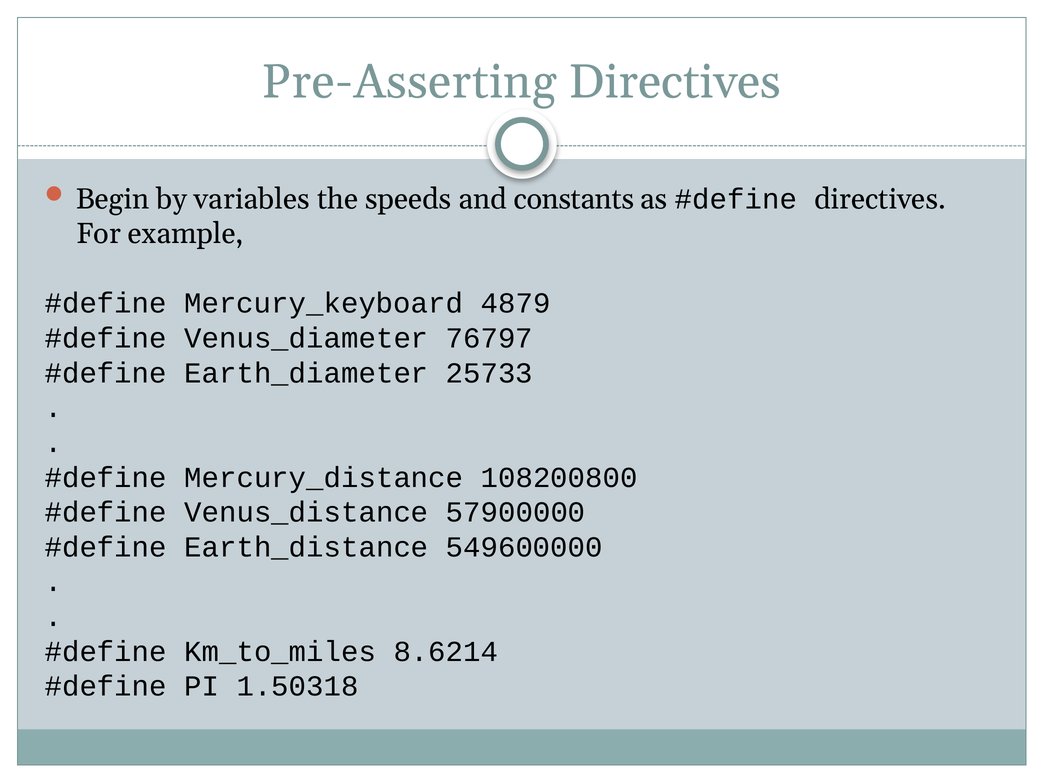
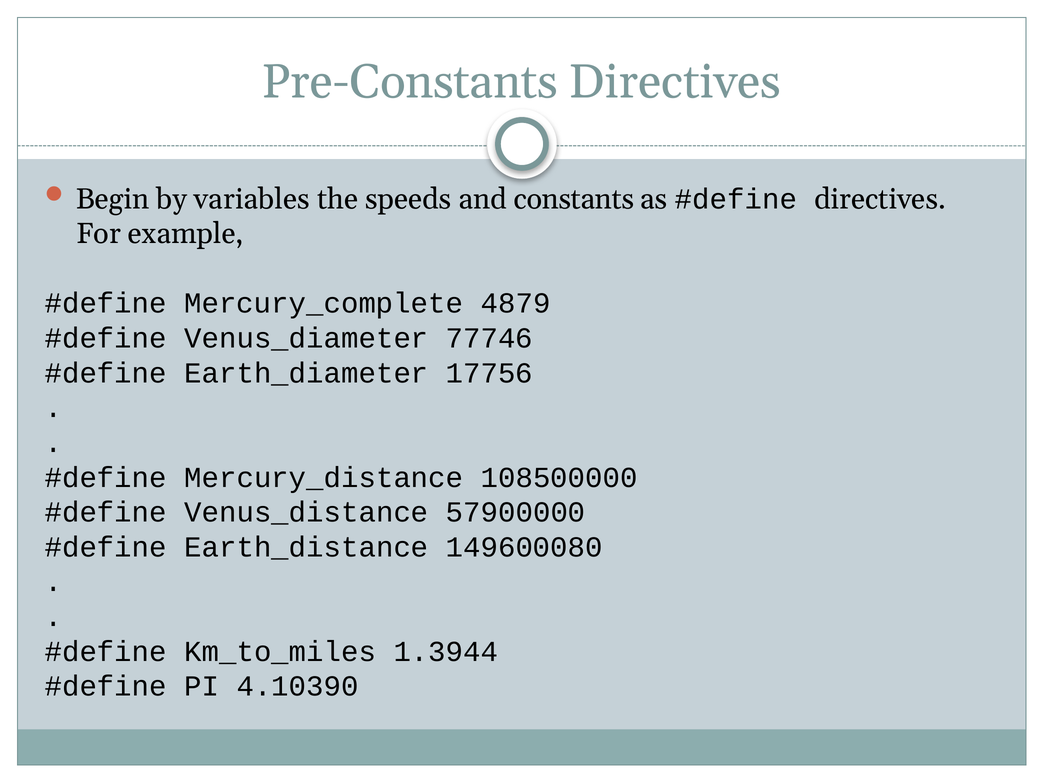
Pre-Asserting: Pre-Asserting -> Pre-Constants
Mercury_keyboard: Mercury_keyboard -> Mercury_complete
76797: 76797 -> 77746
25733: 25733 -> 17756
108200800: 108200800 -> 108500000
549600000: 549600000 -> 149600080
8.6214: 8.6214 -> 1.3944
1.50318: 1.50318 -> 4.10390
